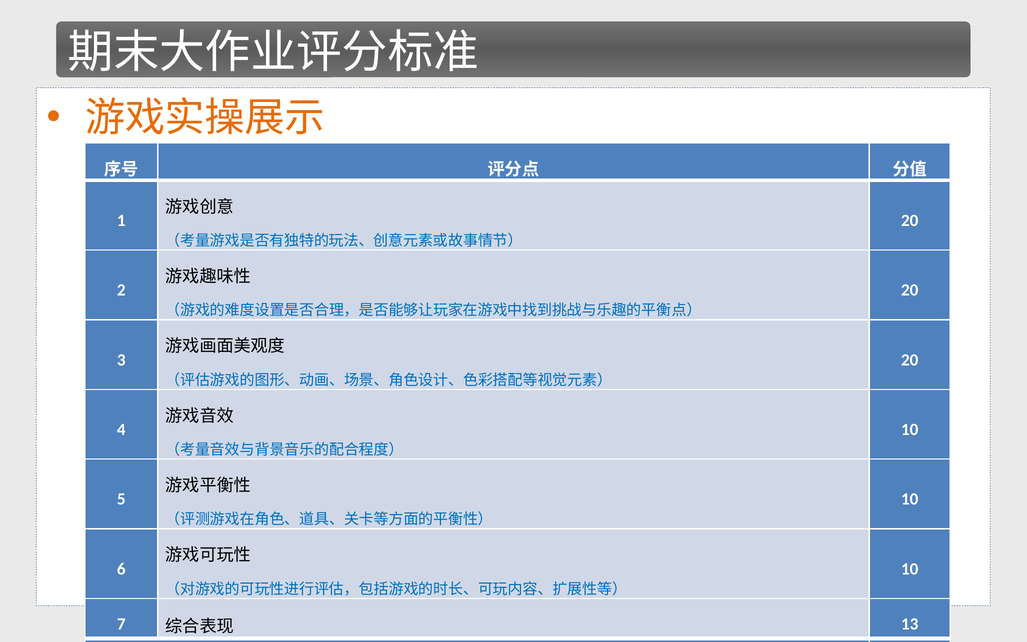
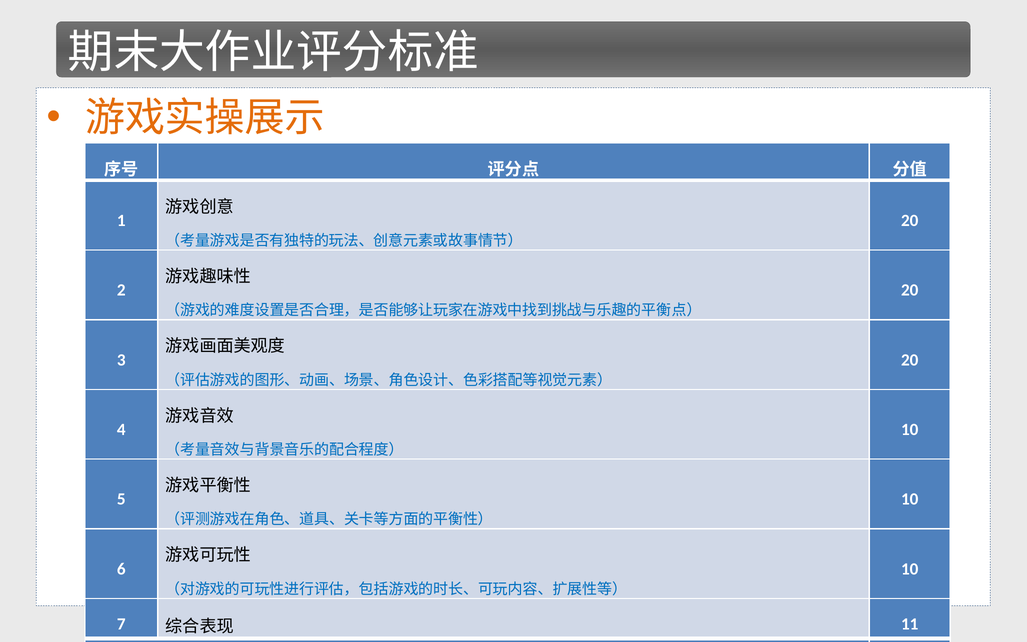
13: 13 -> 11
